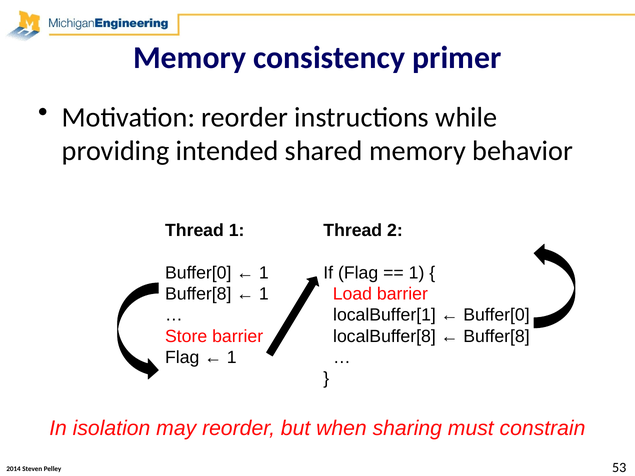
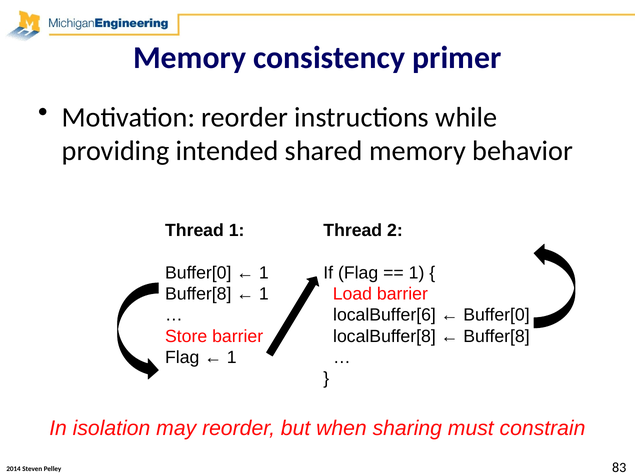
localBuffer[1: localBuffer[1 -> localBuffer[6
53: 53 -> 83
